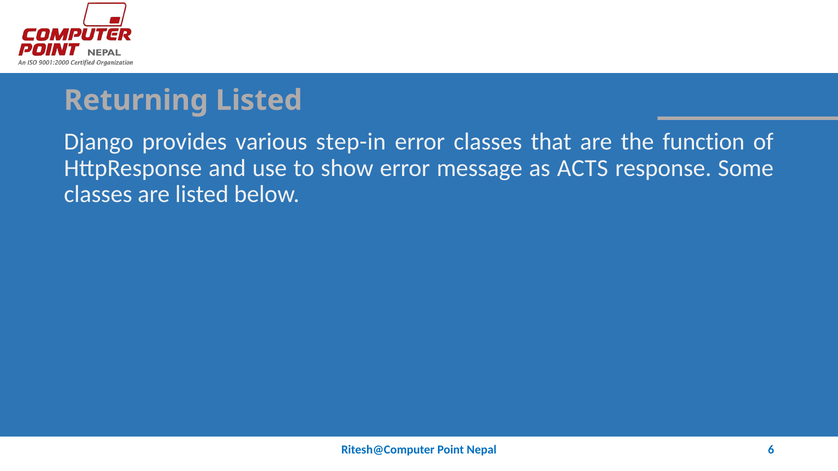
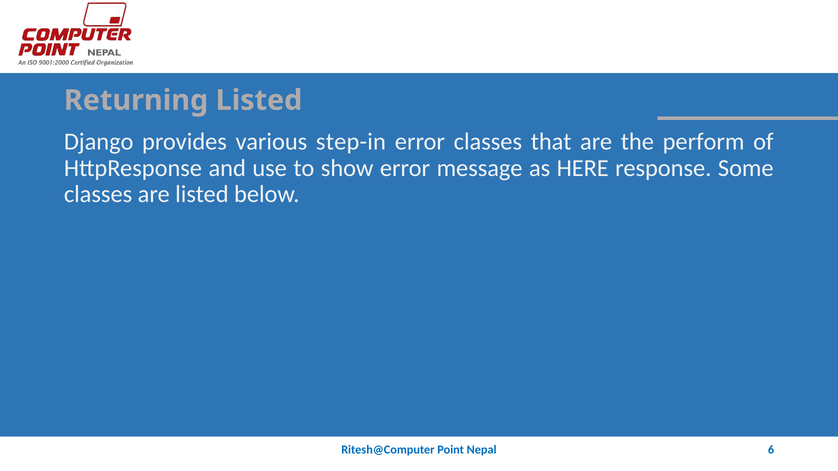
function: function -> perform
ACTS: ACTS -> HERE
